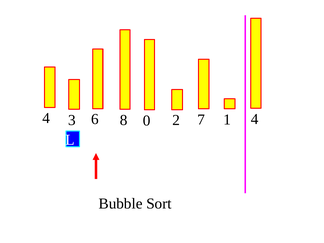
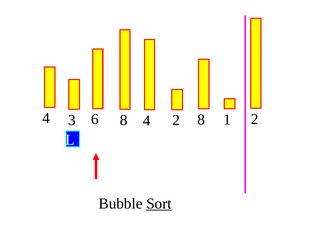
7 at (201, 120): 7 -> 8
6 0: 0 -> 4
8 4: 4 -> 2
Sort underline: none -> present
